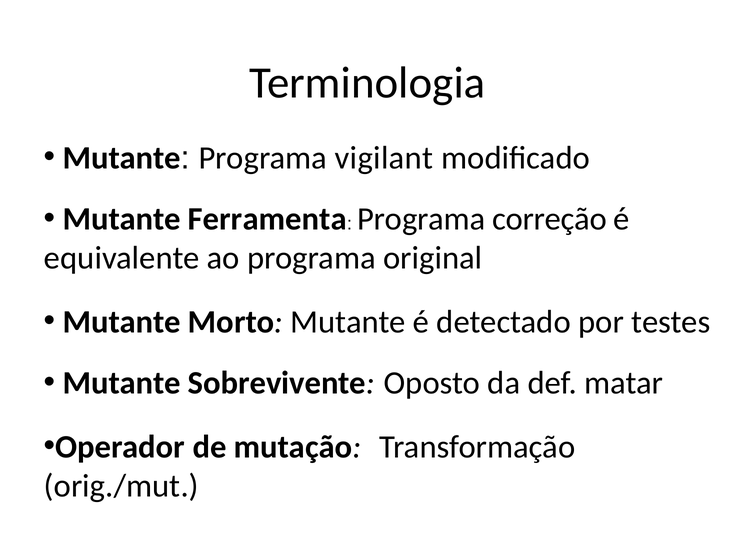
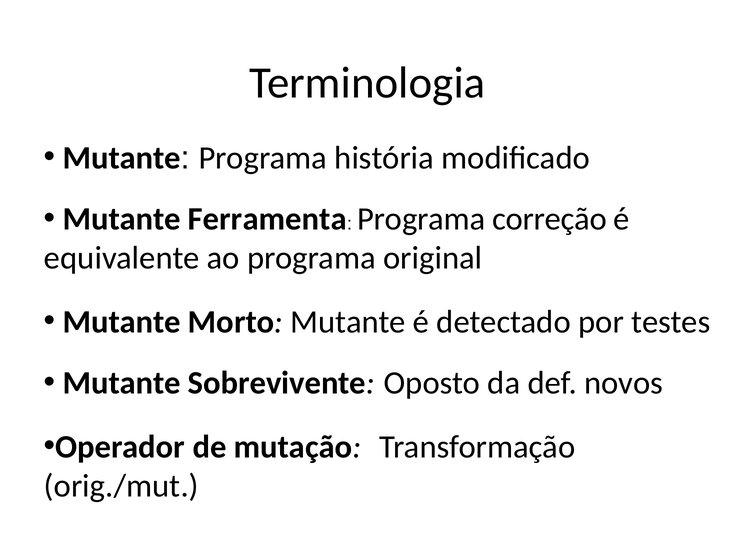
vigilant: vigilant -> história
matar: matar -> novos
